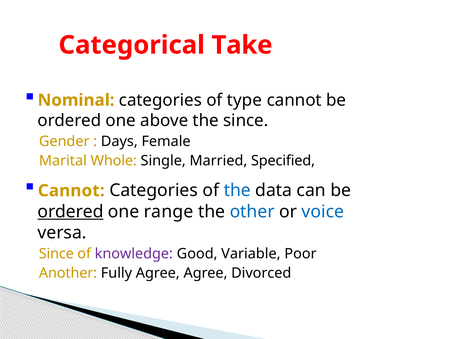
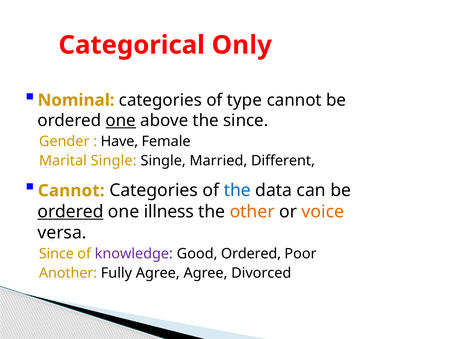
Take: Take -> Only
one at (121, 121) underline: none -> present
Days: Days -> Have
Marital Whole: Whole -> Single
Specified: Specified -> Different
range: range -> illness
other colour: blue -> orange
voice colour: blue -> orange
Good Variable: Variable -> Ordered
